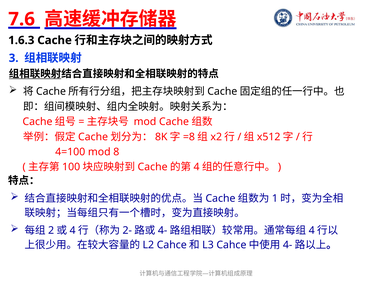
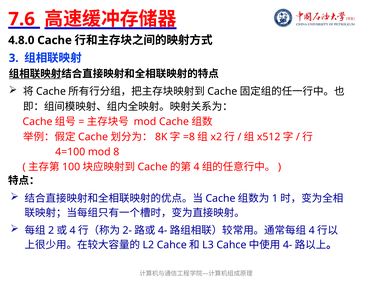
1.6.3: 1.6.3 -> 4.8.0
